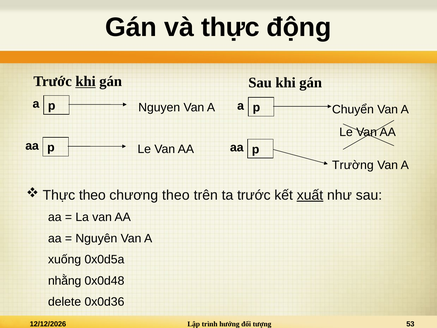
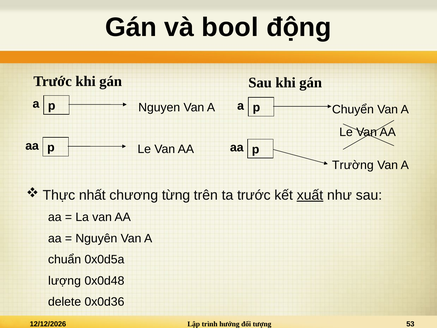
và thực: thực -> bool
khi at (86, 81) underline: present -> none
Thực theo: theo -> nhất
chương theo: theo -> từng
xuống: xuống -> chuẩn
nhằng: nhằng -> lượng
